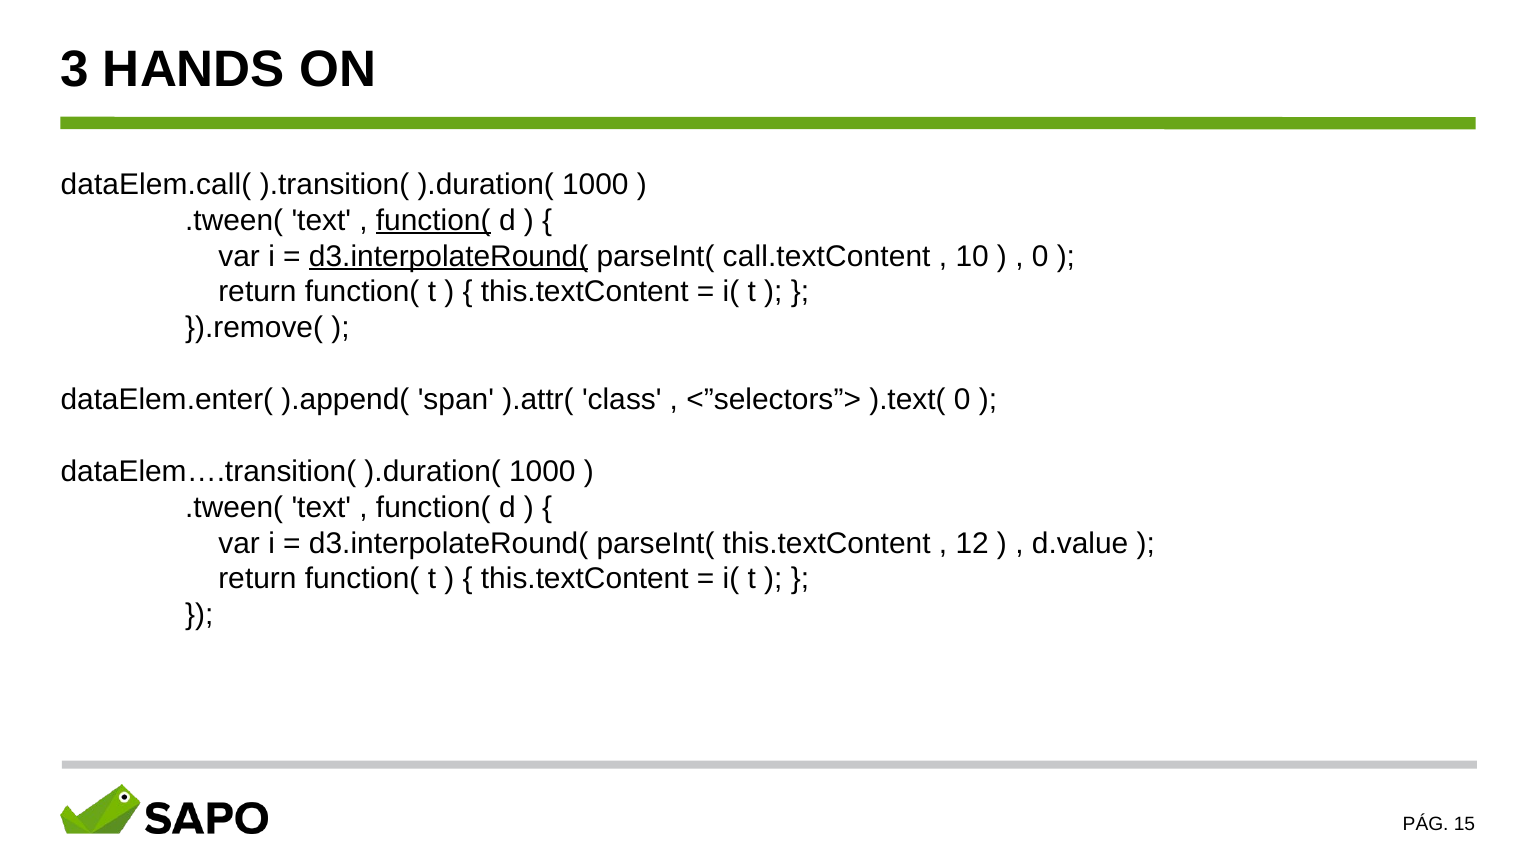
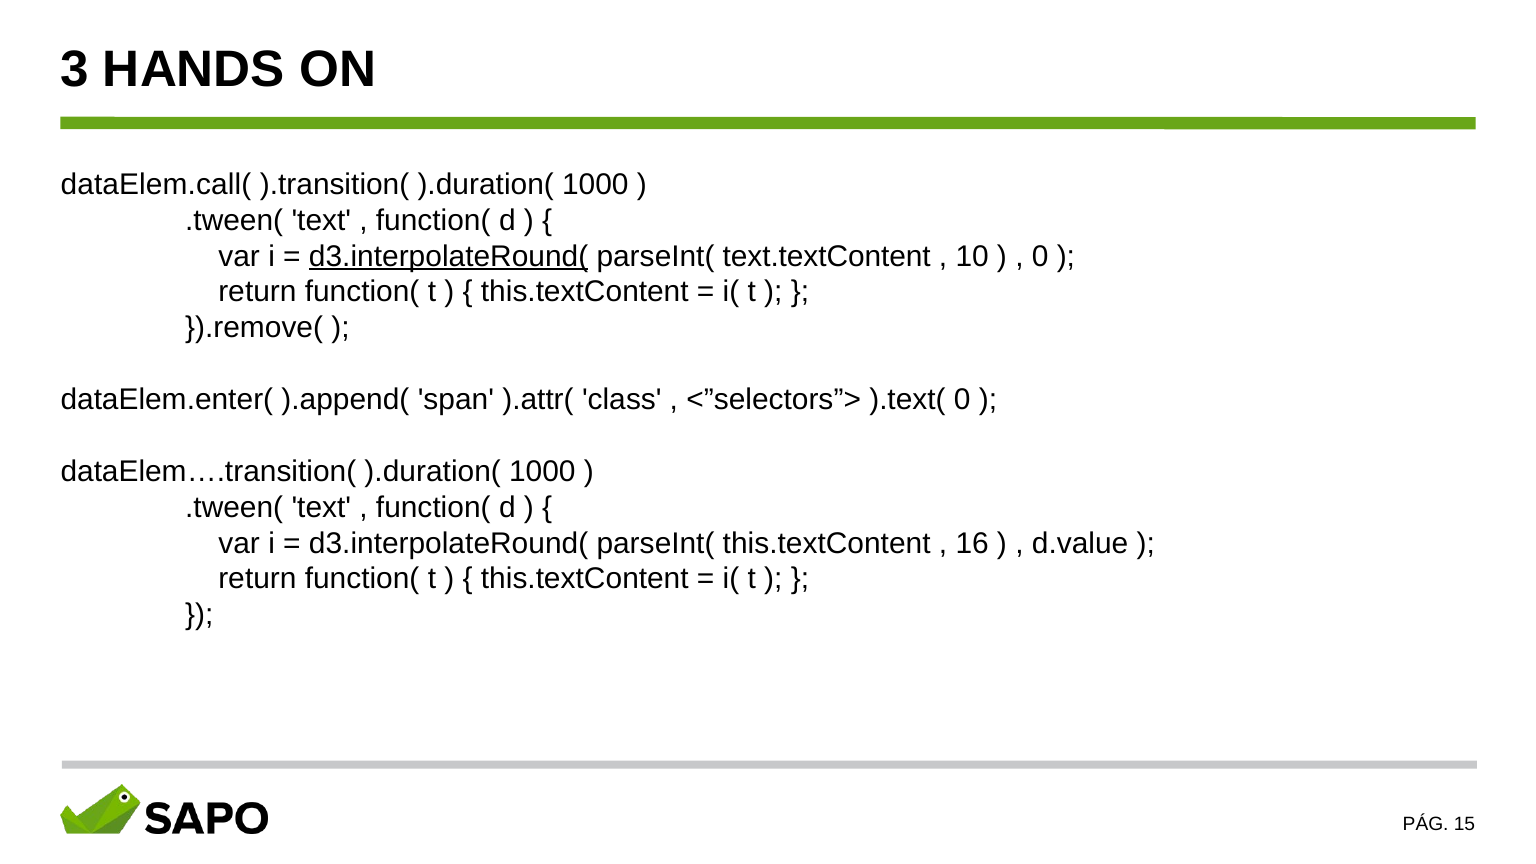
function( at (433, 220) underline: present -> none
call.textContent: call.textContent -> text.textContent
12: 12 -> 16
